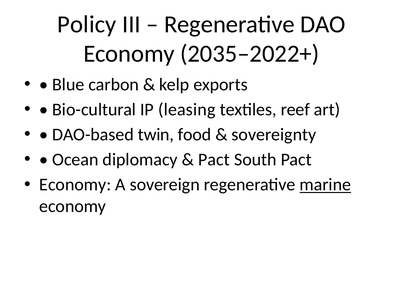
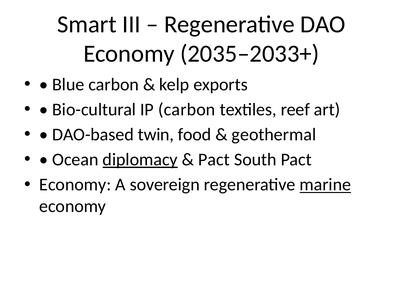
Policy: Policy -> Smart
2035–2022+: 2035–2022+ -> 2035–2033+
IP leasing: leasing -> carbon
sovereignty: sovereignty -> geothermal
diplomacy underline: none -> present
